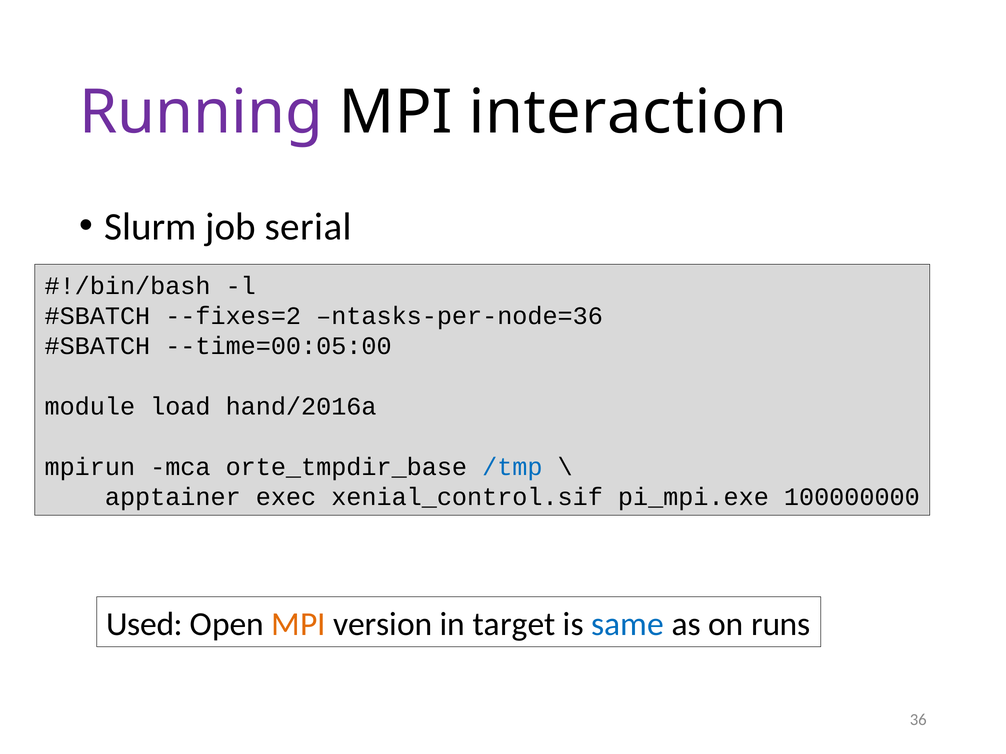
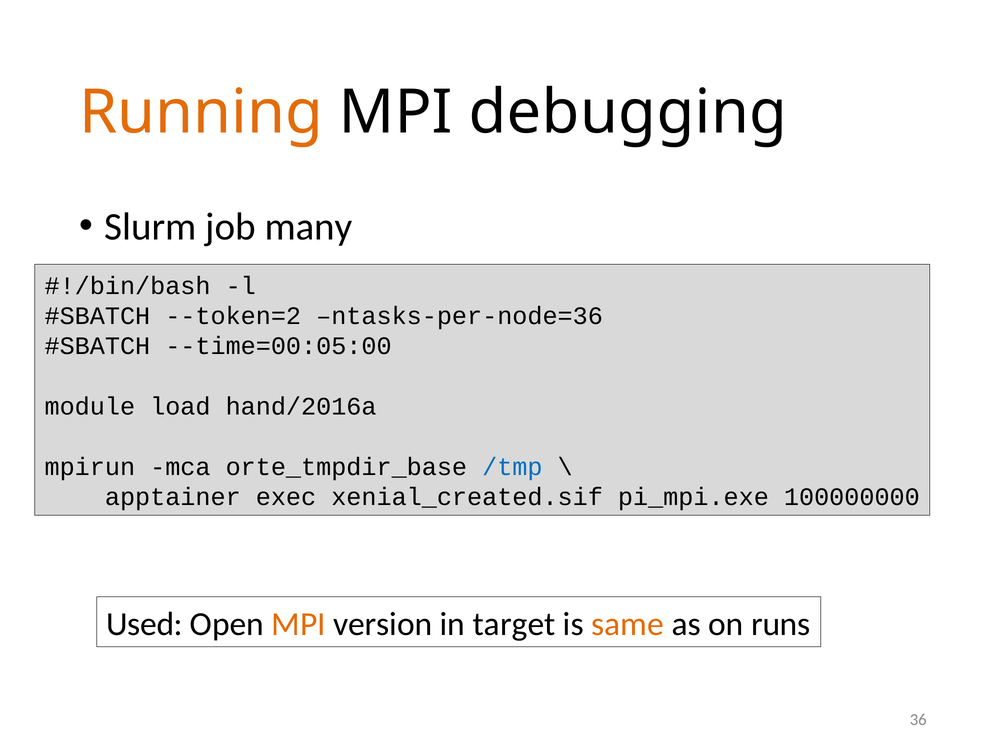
Running colour: purple -> orange
interaction: interaction -> debugging
serial: serial -> many
--fixes=2: --fixes=2 -> --token=2
xenial_control.sif: xenial_control.sif -> xenial_created.sif
same colour: blue -> orange
